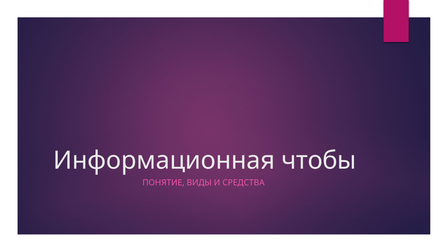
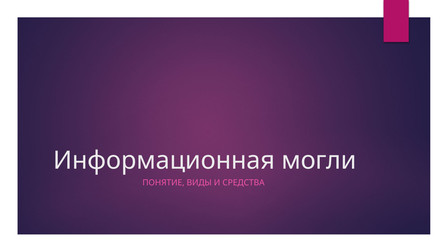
чтобы: чтобы -> могли
